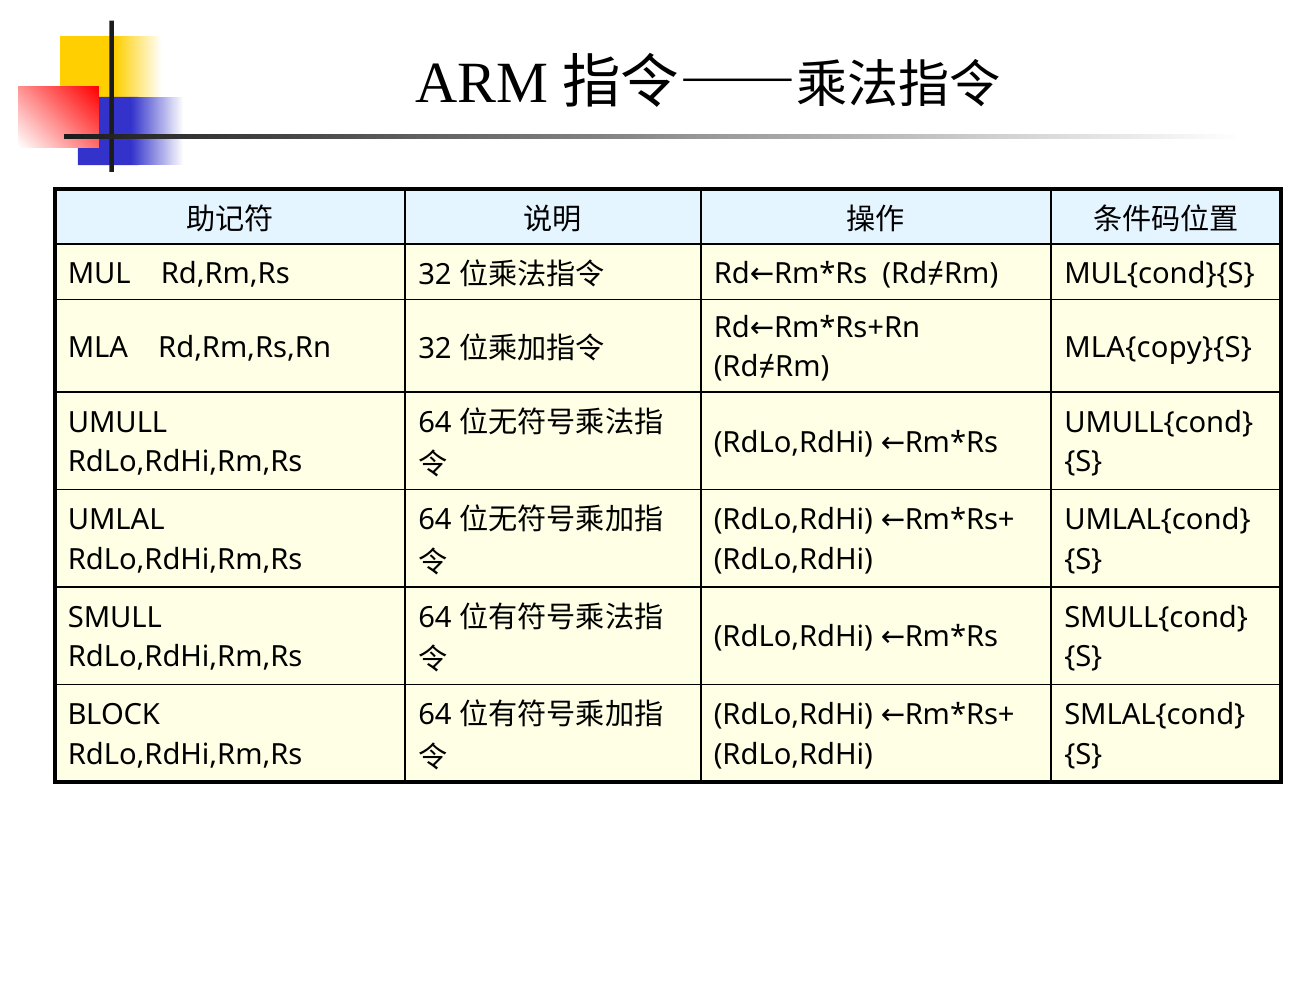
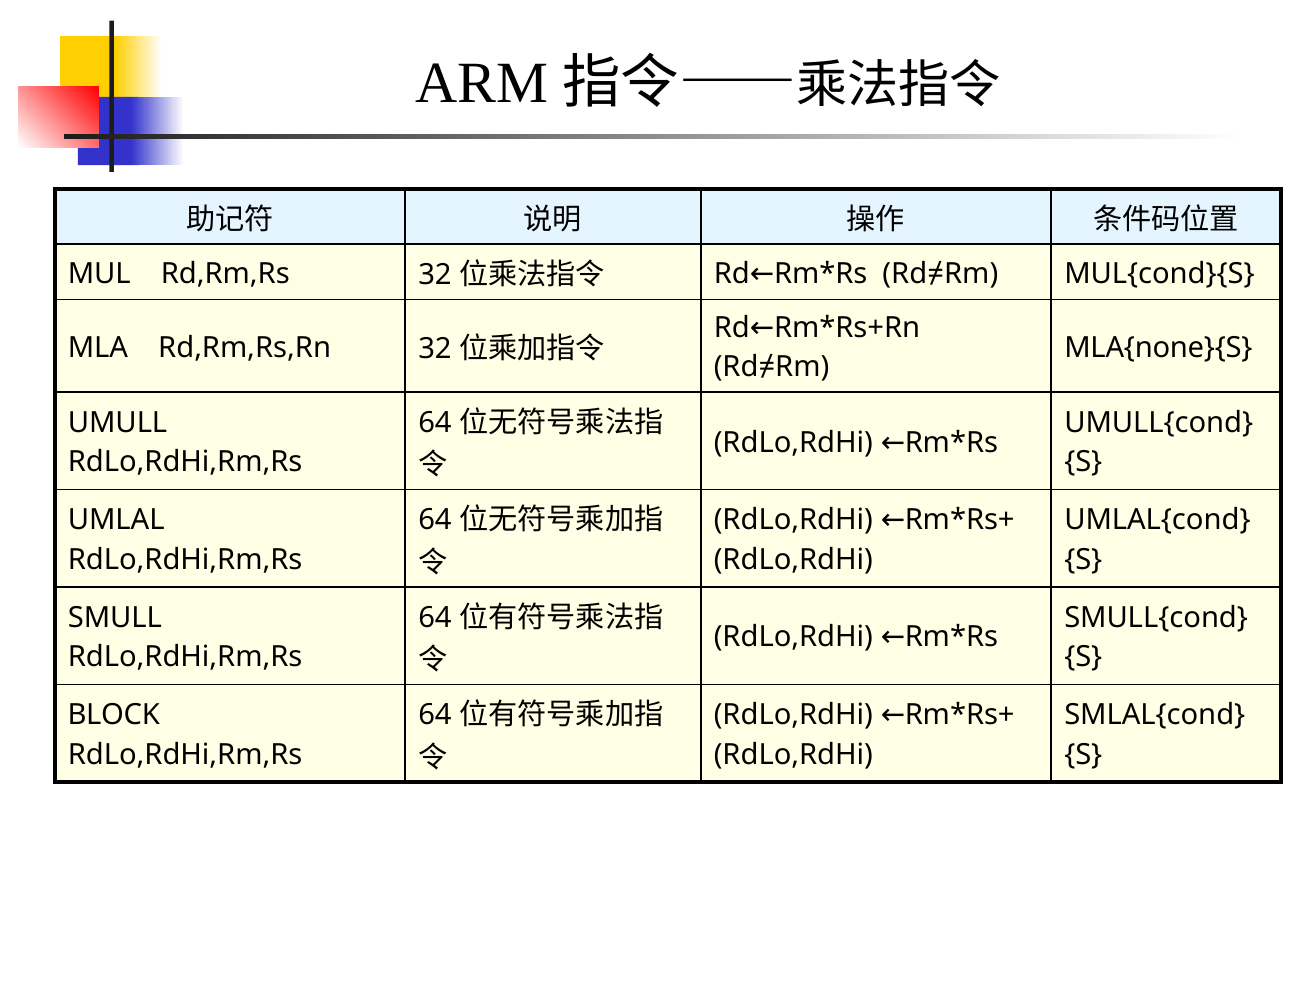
MLA{copy}{S: MLA{copy}{S -> MLA{none}{S
